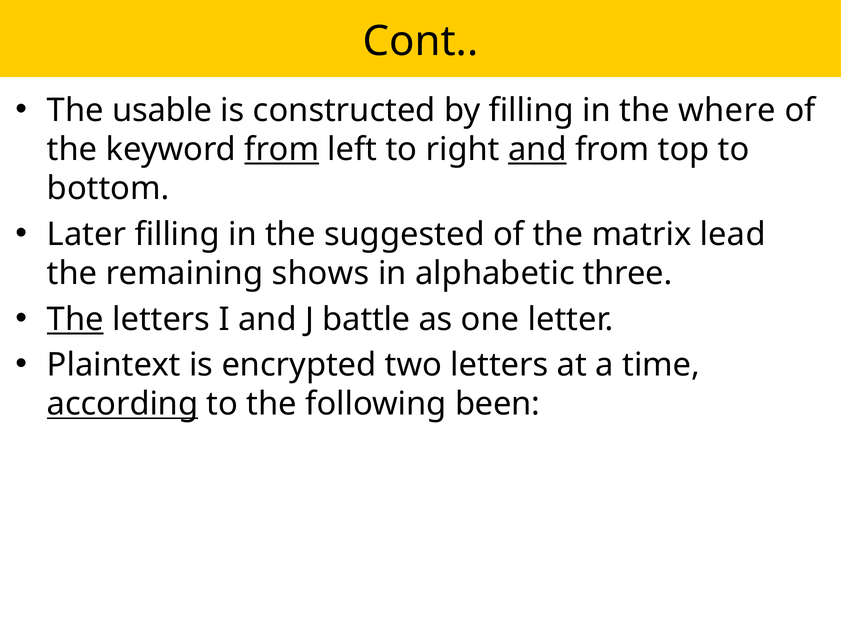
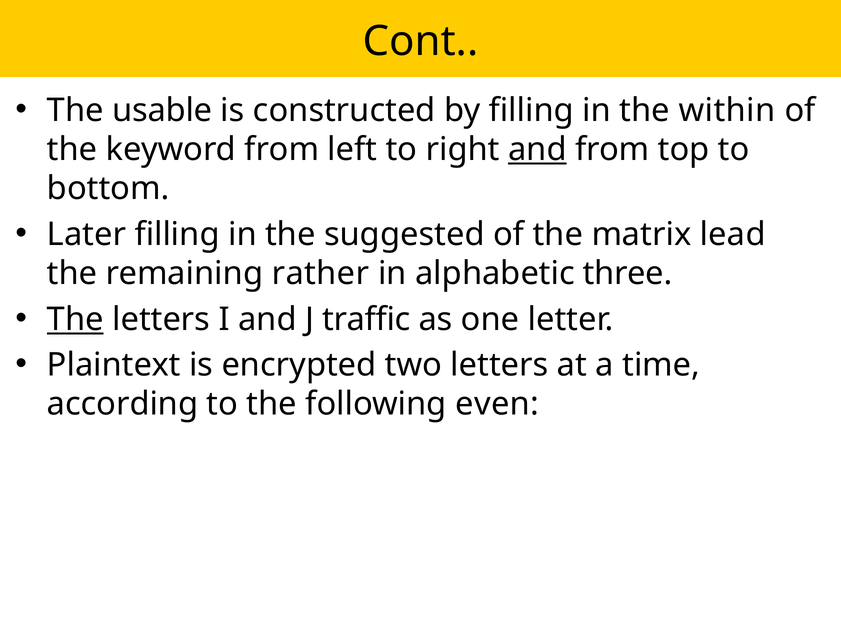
where: where -> within
from at (282, 149) underline: present -> none
shows: shows -> rather
battle: battle -> traffic
according underline: present -> none
been: been -> even
